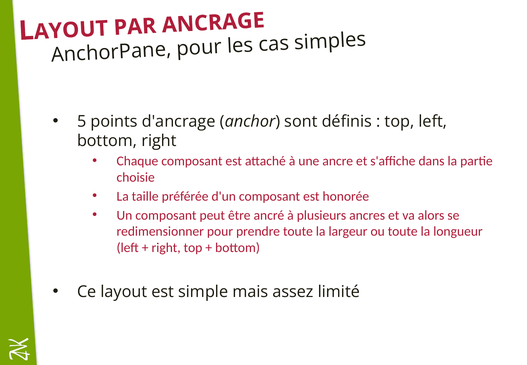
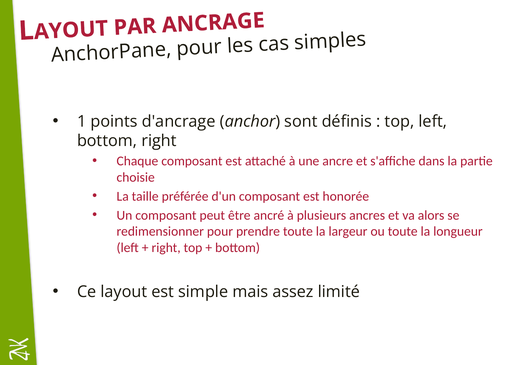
5: 5 -> 1
